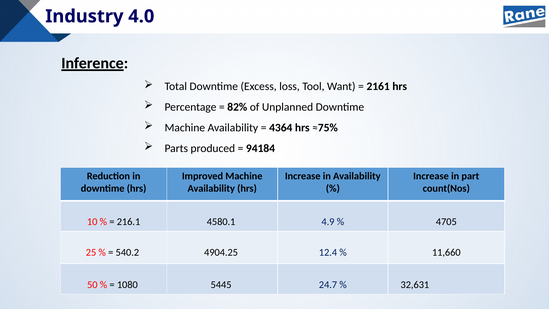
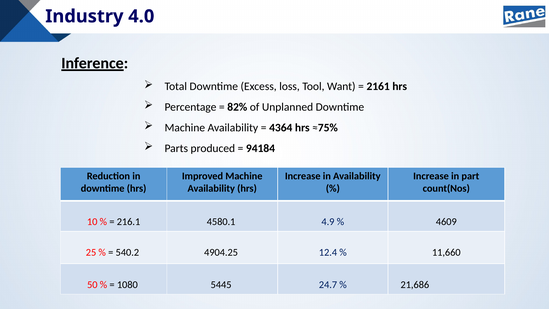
4705: 4705 -> 4609
32,631: 32,631 -> 21,686
